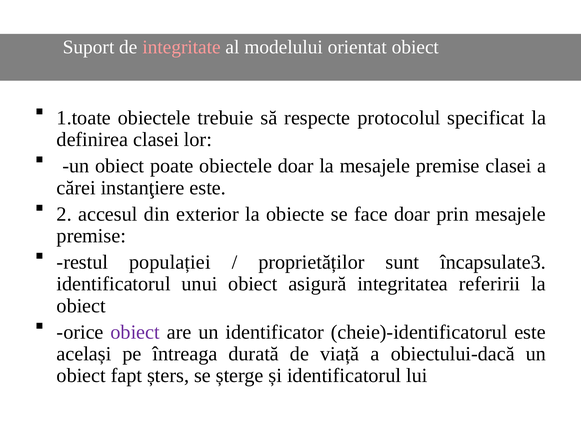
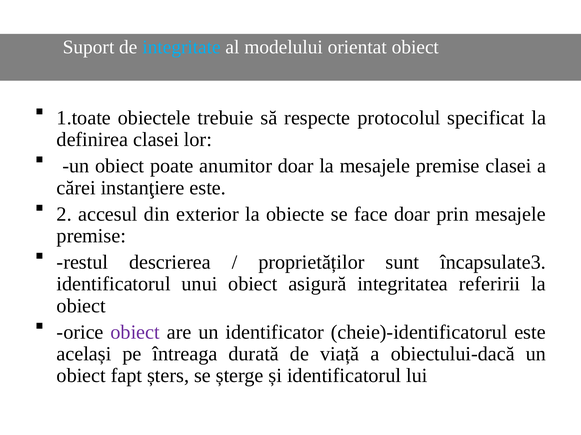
integritate colour: pink -> light blue
poate obiectele: obiectele -> anumitor
populației: populației -> descrierea
